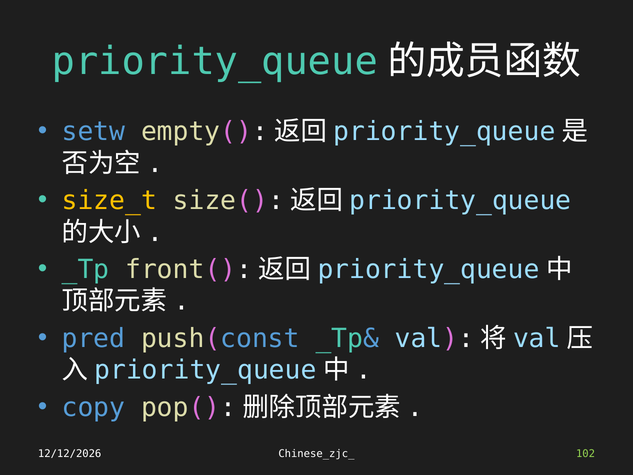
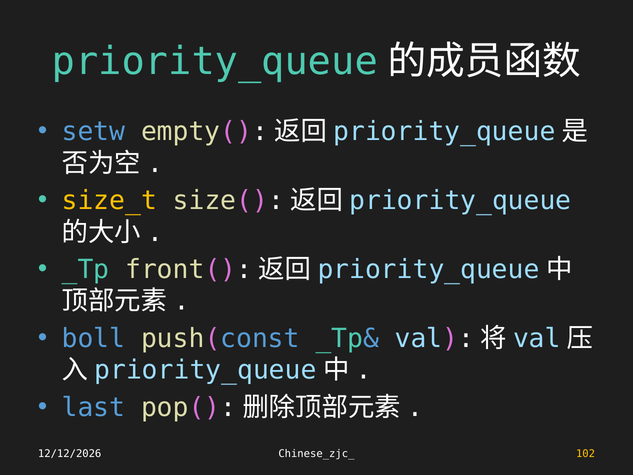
pred: pred -> boll
copy: copy -> last
102 colour: light green -> yellow
